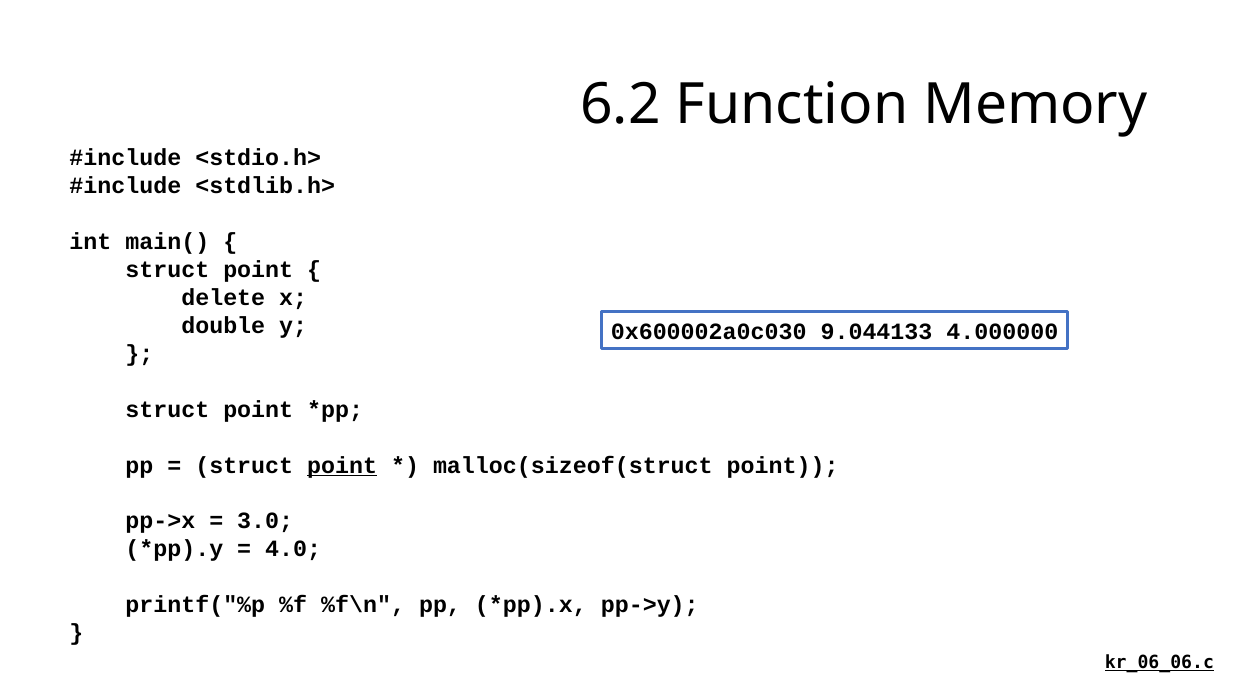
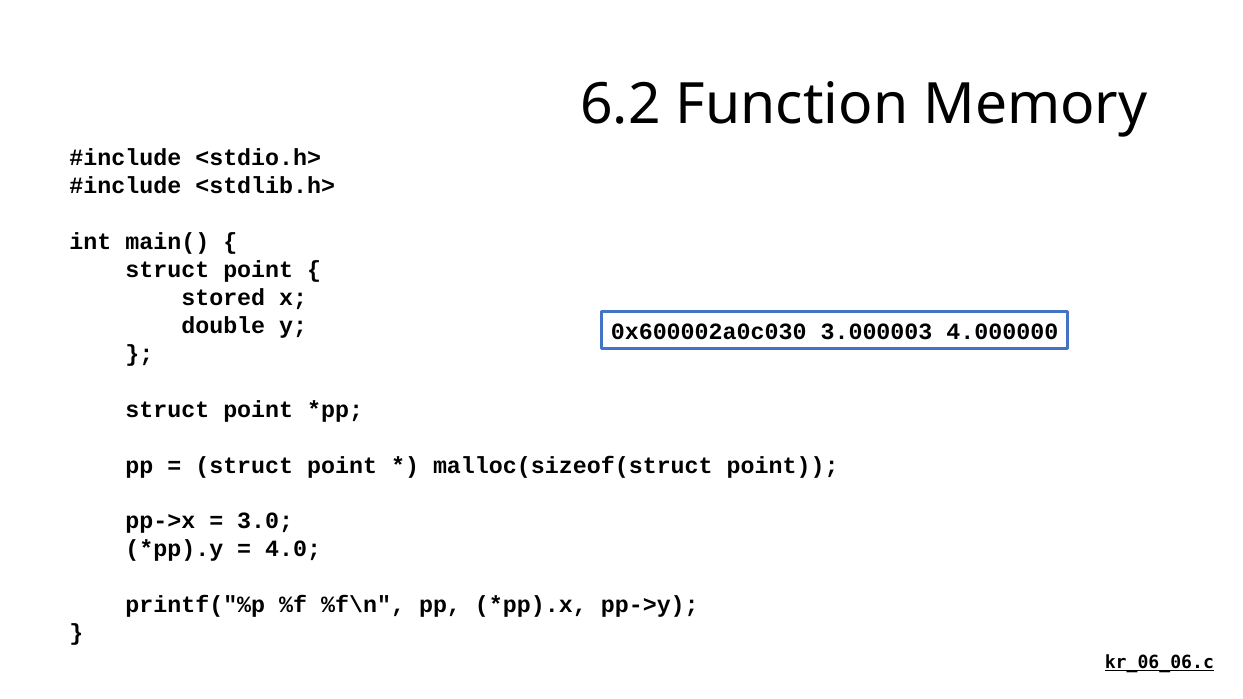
delete: delete -> stored
9.044133: 9.044133 -> 3.000003
point at (342, 465) underline: present -> none
